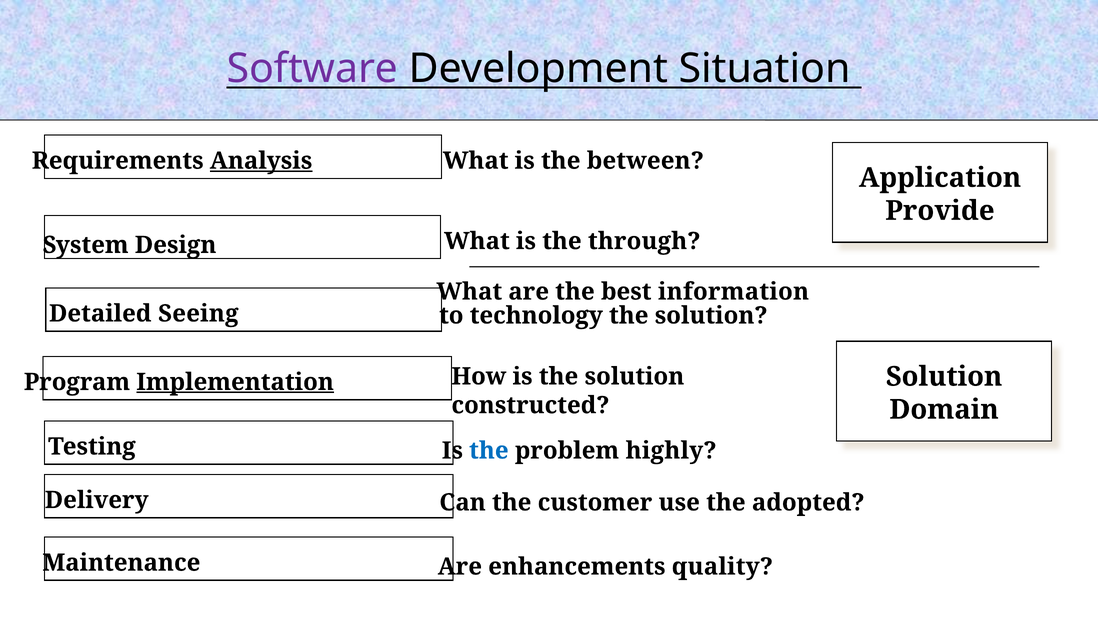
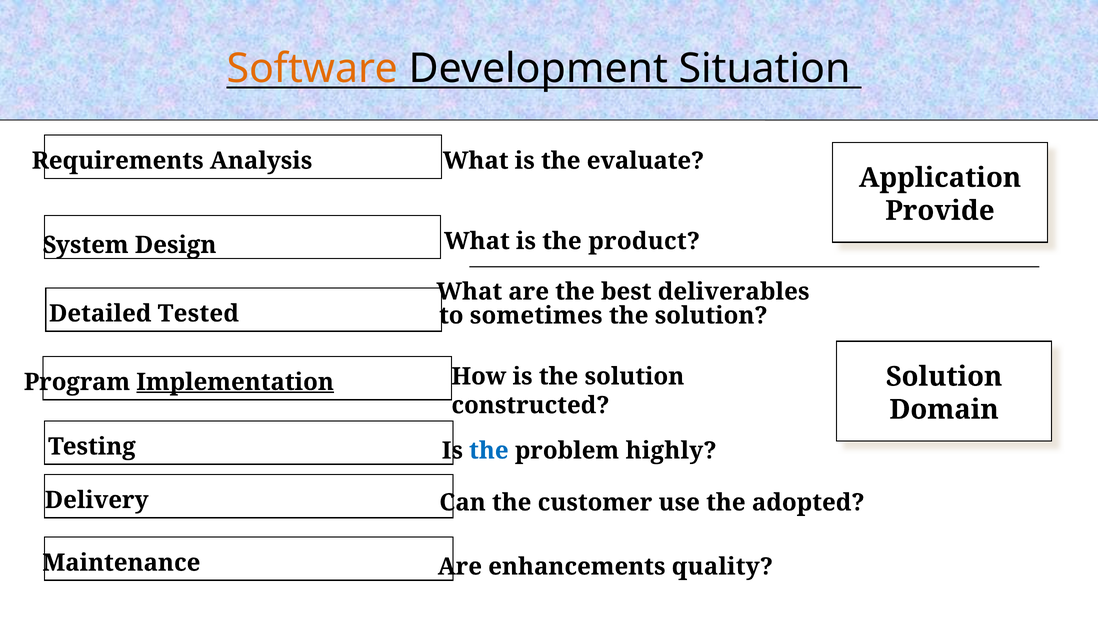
Software colour: purple -> orange
Analysis underline: present -> none
between: between -> evaluate
through: through -> product
information: information -> deliverables
Seeing: Seeing -> Tested
technology: technology -> sometimes
